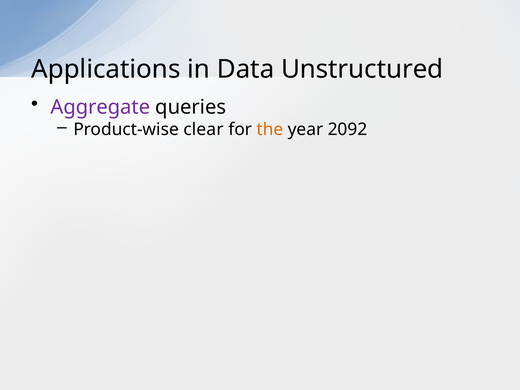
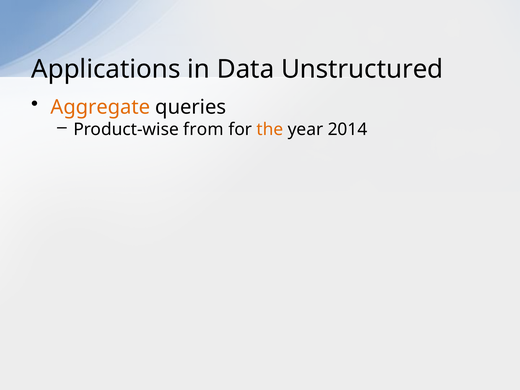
Aggregate colour: purple -> orange
clear: clear -> from
2092: 2092 -> 2014
